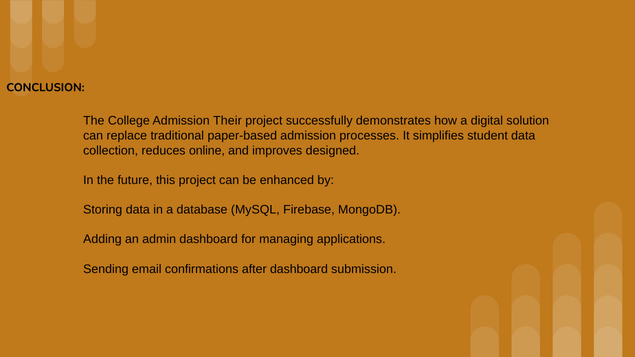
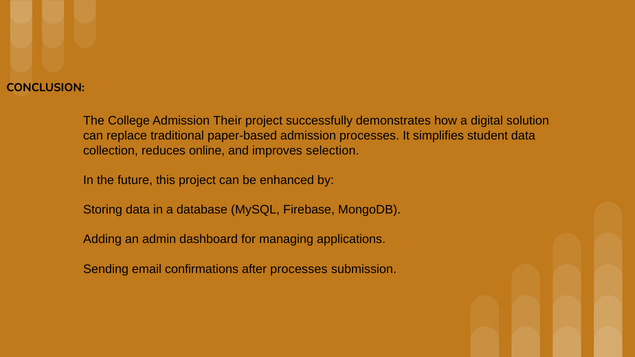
designed: designed -> selection
after dashboard: dashboard -> processes
